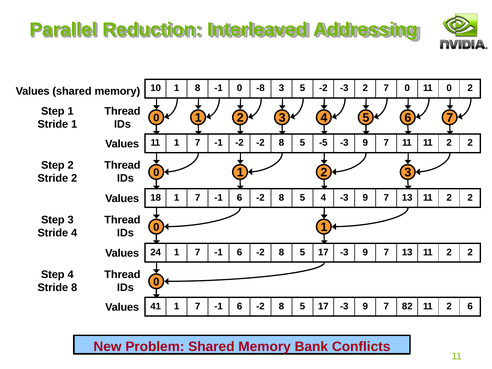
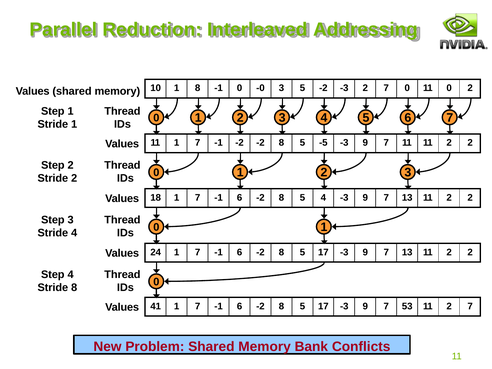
-8: -8 -> -0
82: 82 -> 53
11 2 6: 6 -> 7
